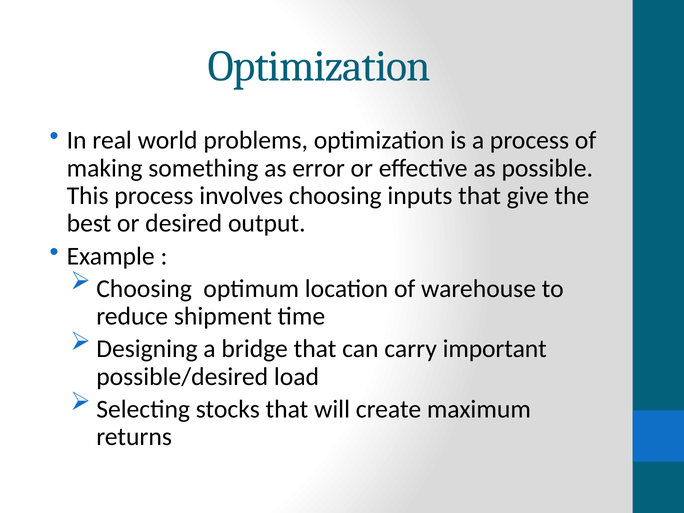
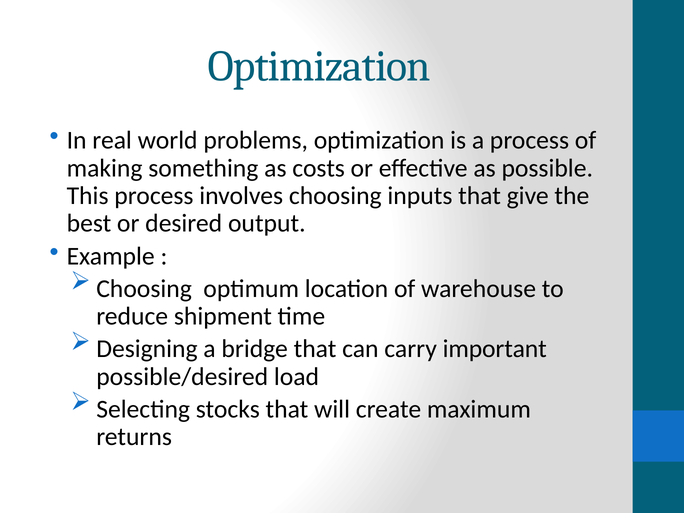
error: error -> costs
